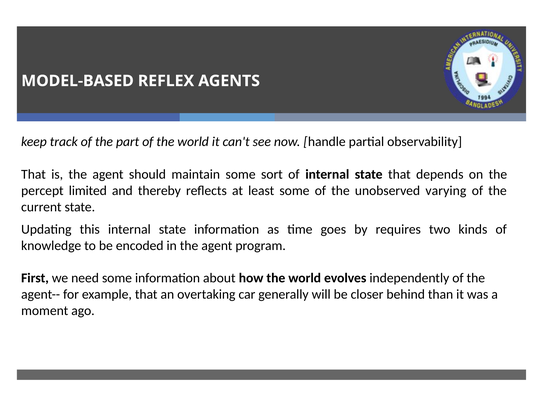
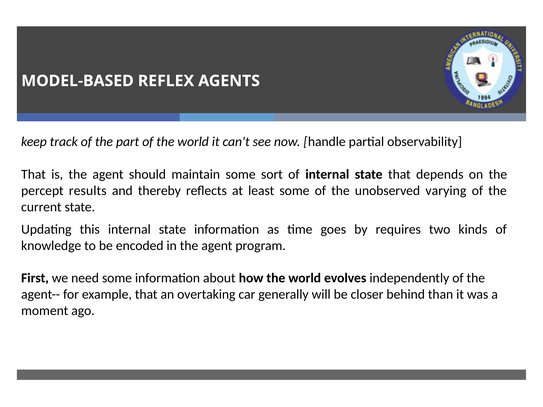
limited: limited -> results
